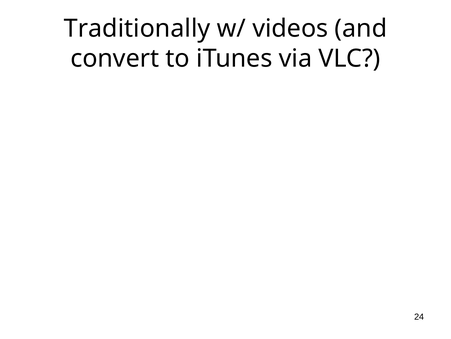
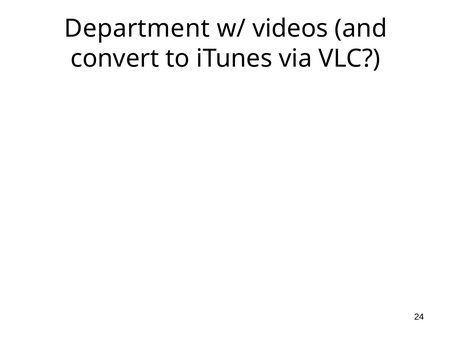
Traditionally: Traditionally -> Department
